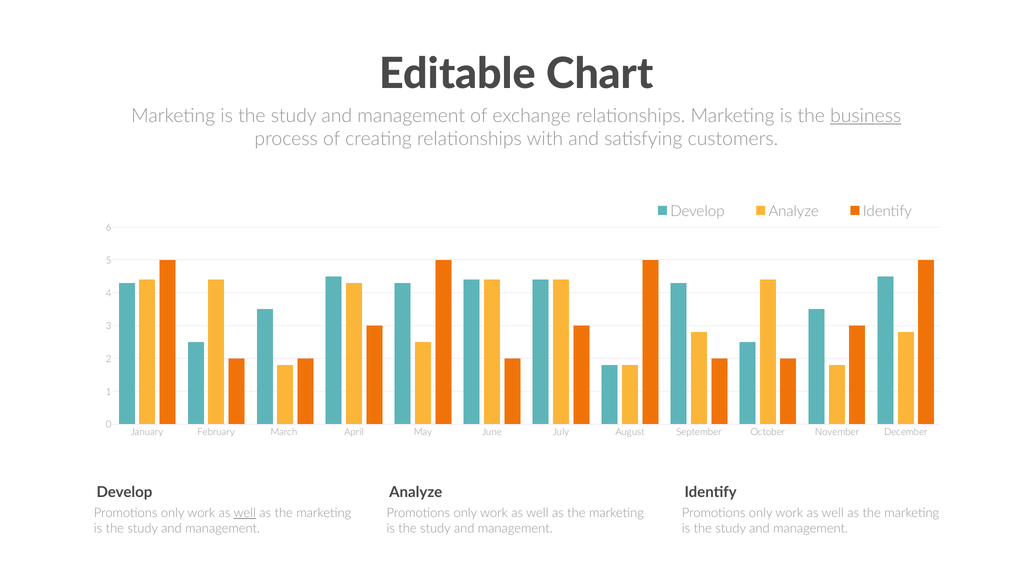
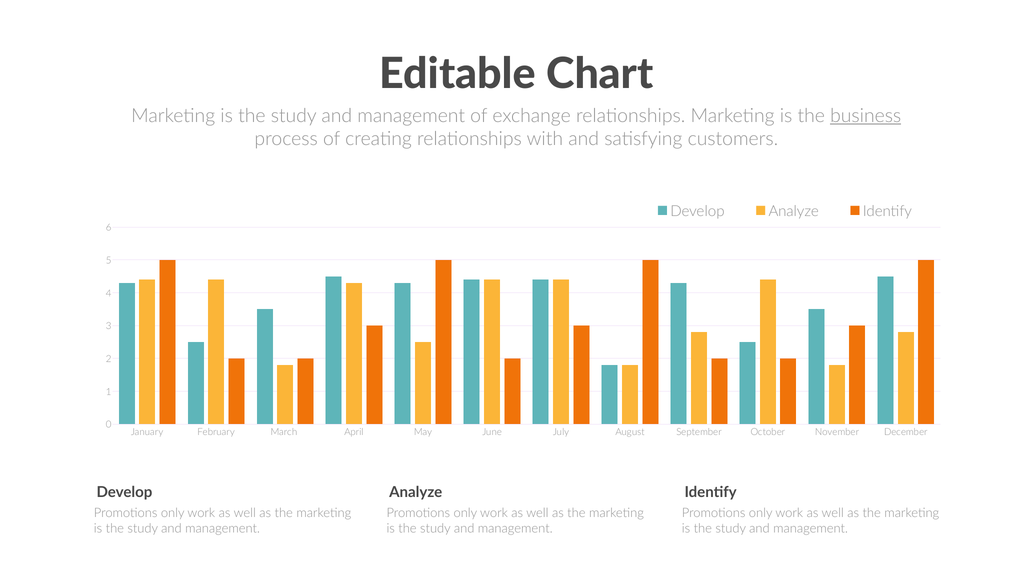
well at (245, 513) underline: present -> none
